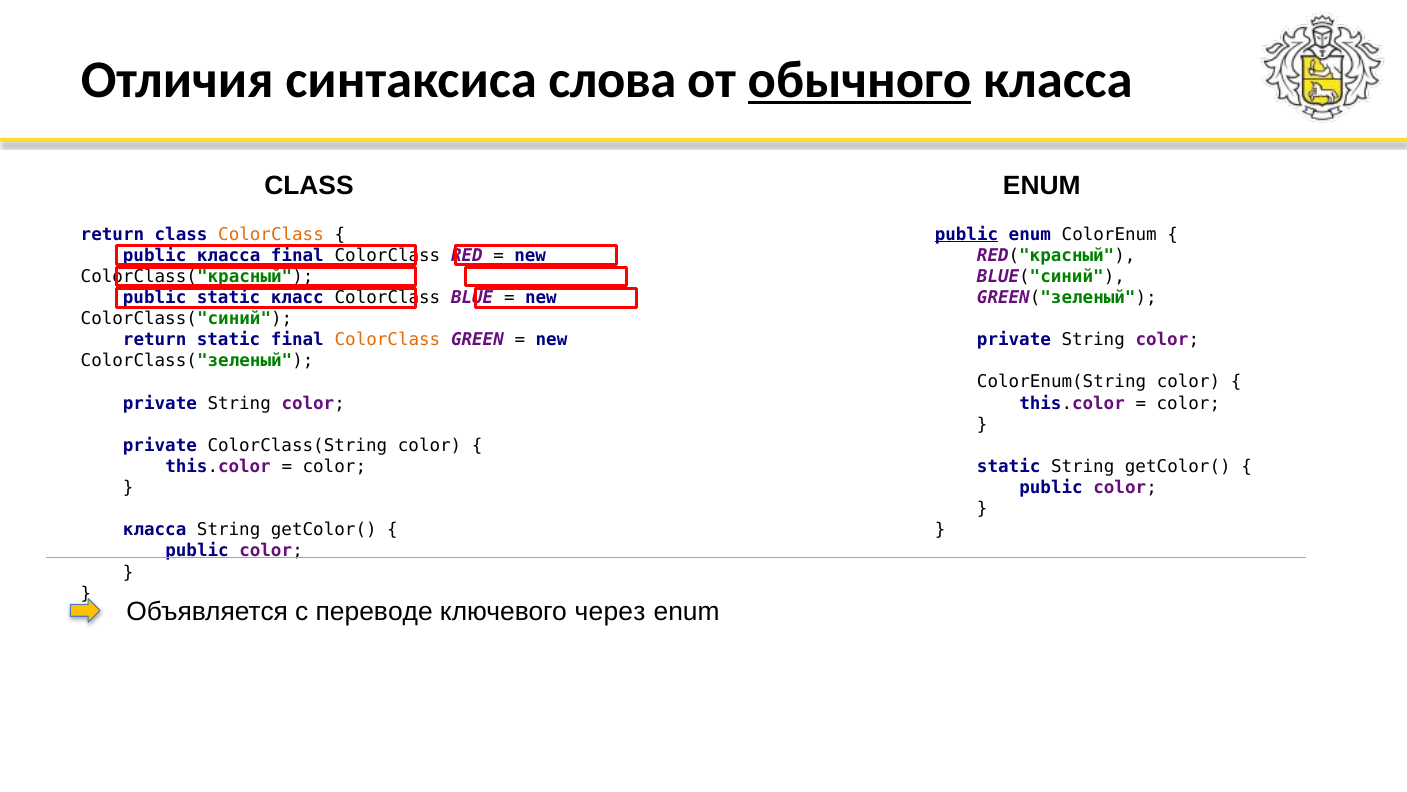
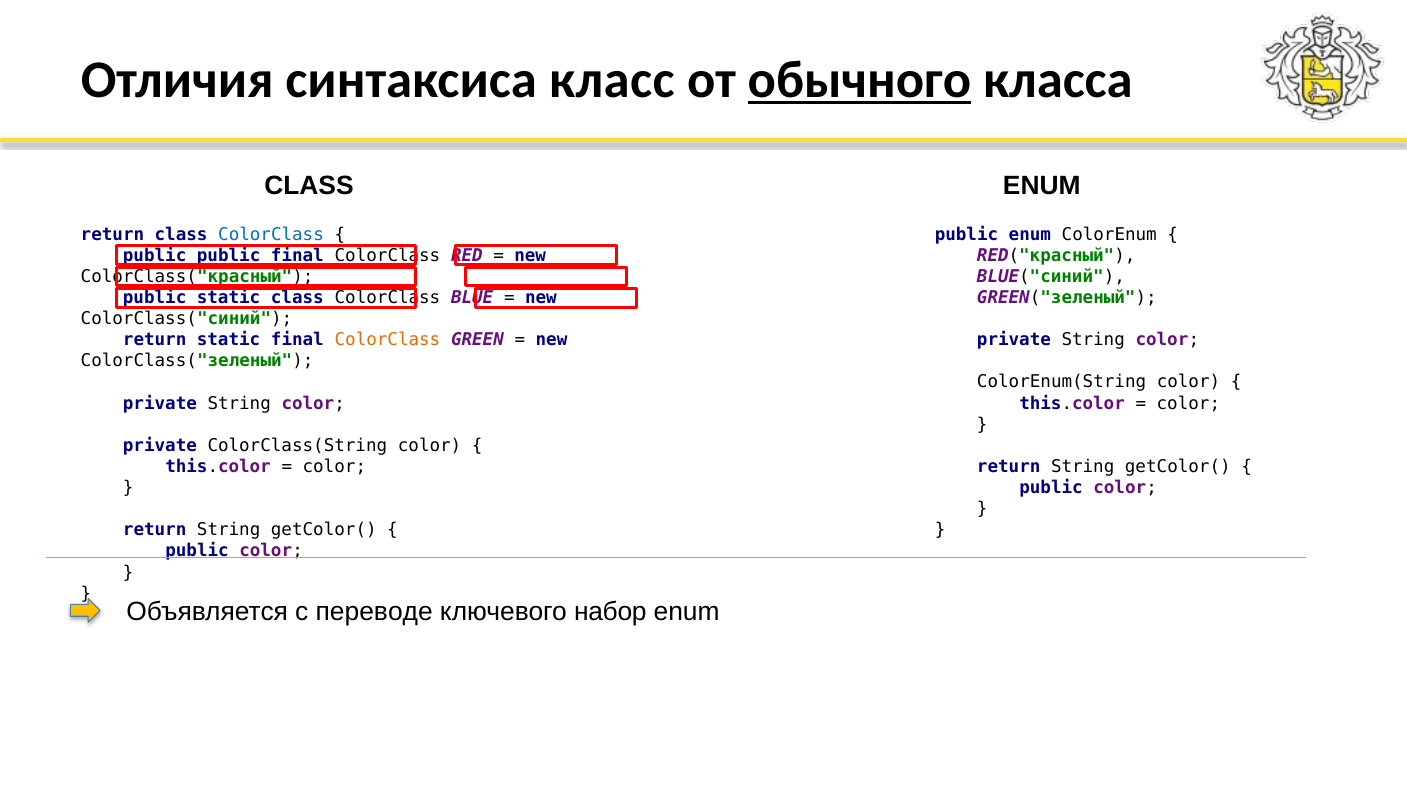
слова: слова -> класс
ColorClass at (271, 234) colour: orange -> blue
public at (966, 234) underline: present -> none
public класса: класса -> public
static класс: класс -> class
static at (1009, 466): static -> return
класса at (155, 530): класса -> return
через: через -> набор
